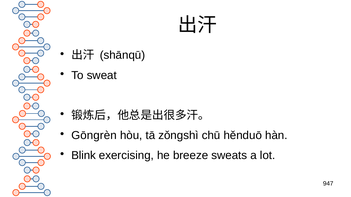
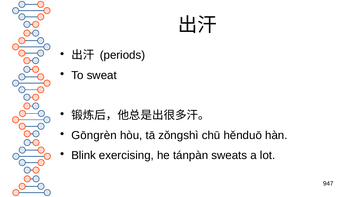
shānqū: shānqū -> periods
breeze: breeze -> tánpàn
